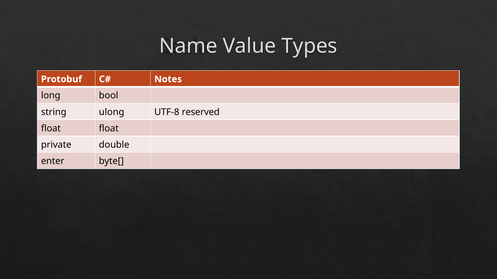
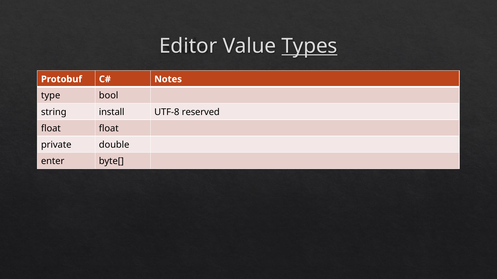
Name: Name -> Editor
Types underline: none -> present
long: long -> type
ulong: ulong -> install
